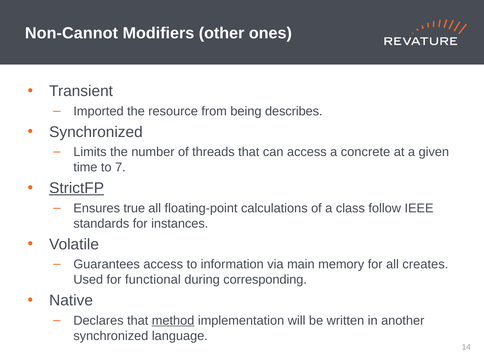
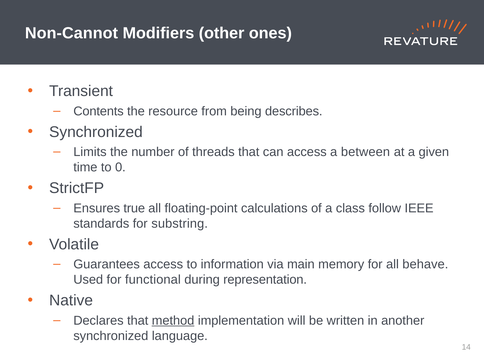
Imported: Imported -> Contents
concrete: concrete -> between
7: 7 -> 0
StrictFP underline: present -> none
instances: instances -> substring
creates: creates -> behave
corresponding: corresponding -> representation
